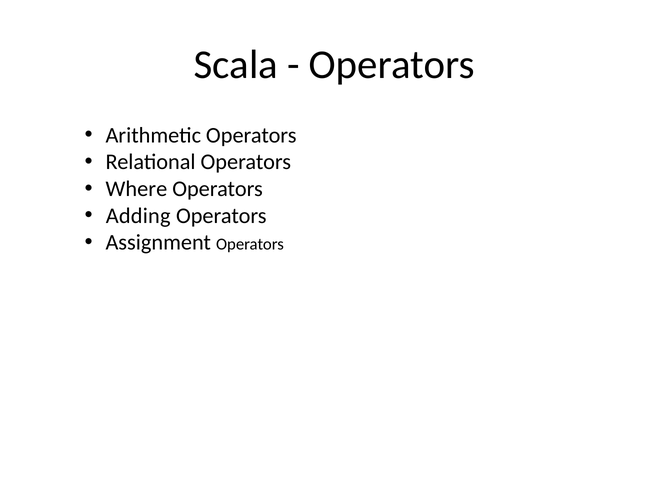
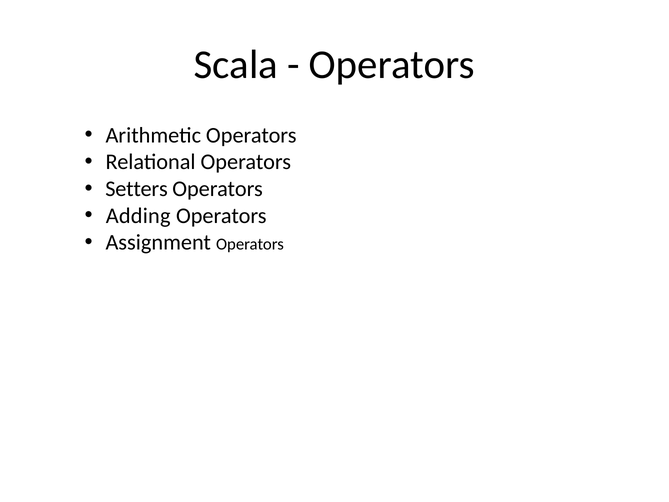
Where: Where -> Setters
